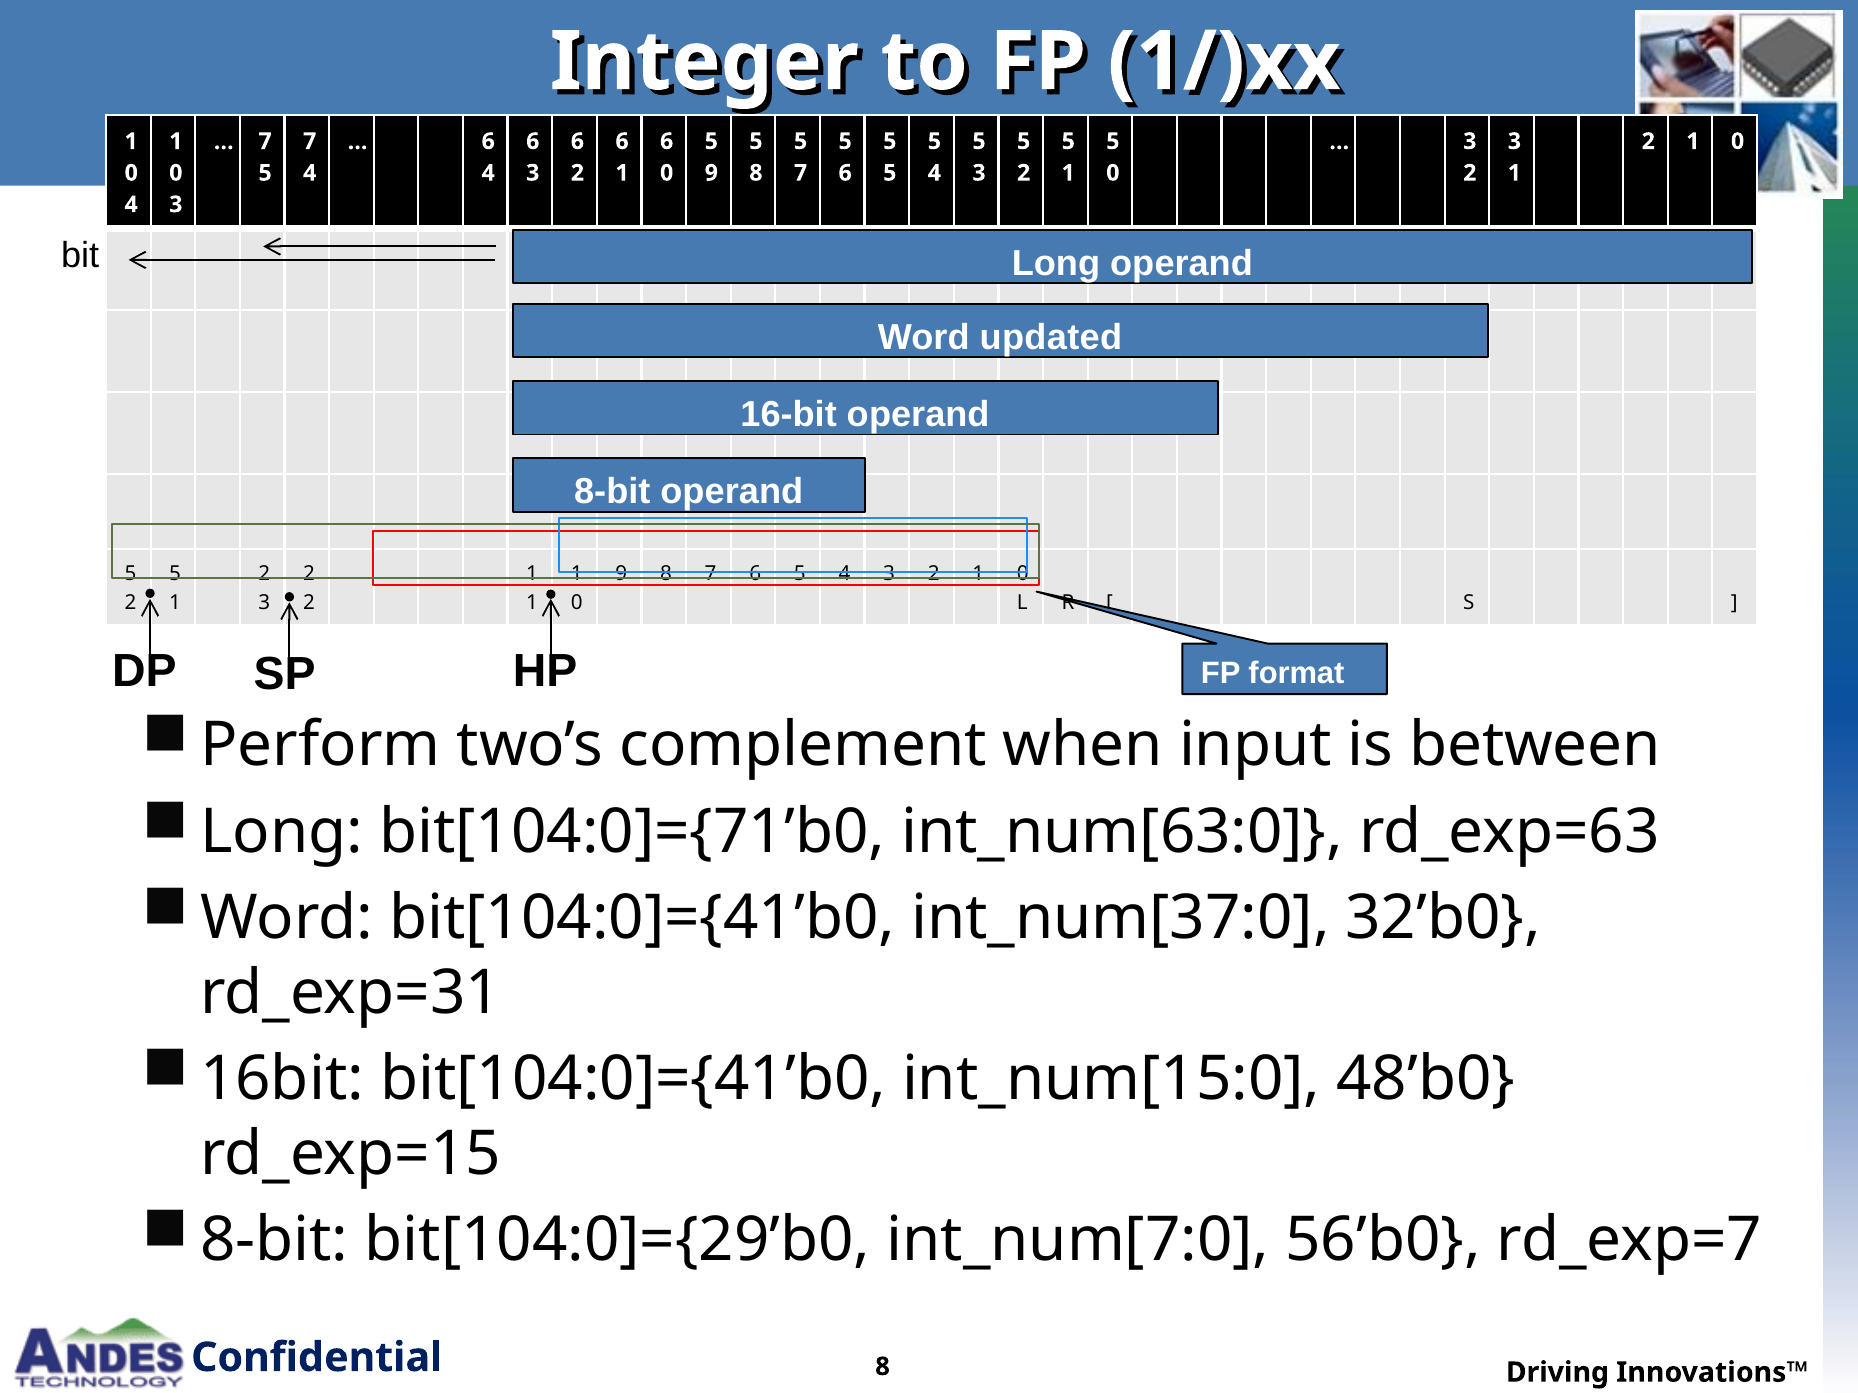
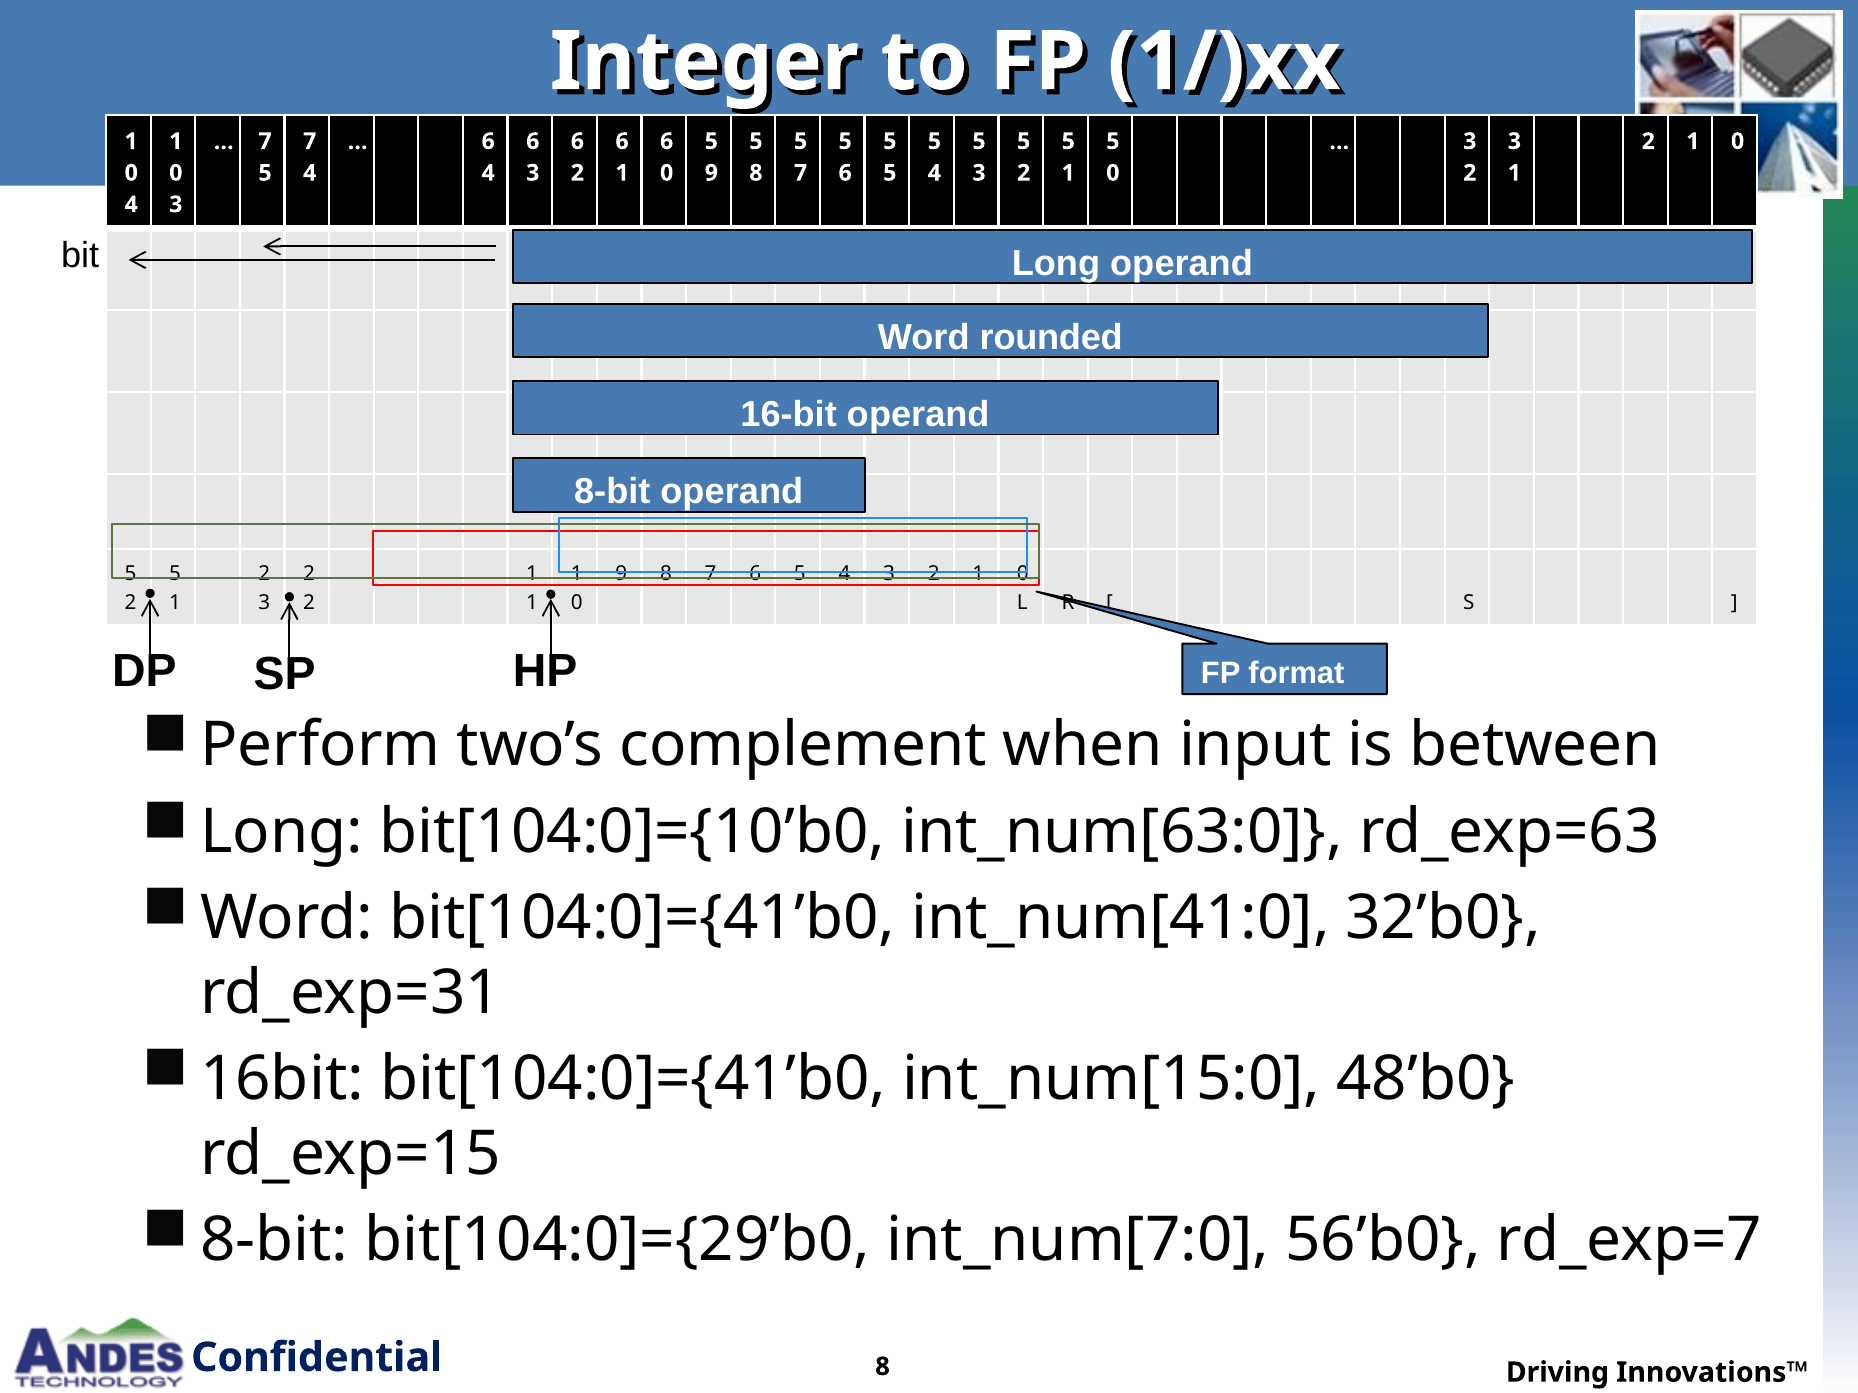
updated: updated -> rounded
bit[104:0]={71’b0: bit[104:0]={71’b0 -> bit[104:0]={10’b0
int_num[37:0: int_num[37:0 -> int_num[41:0
